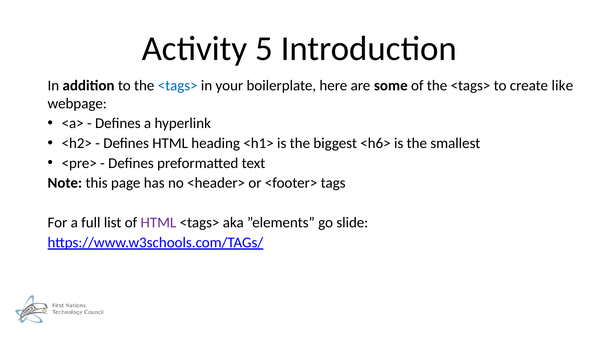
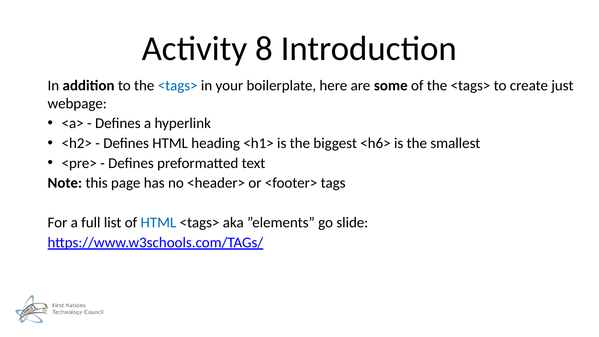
5: 5 -> 8
like: like -> just
HTML at (158, 223) colour: purple -> blue
